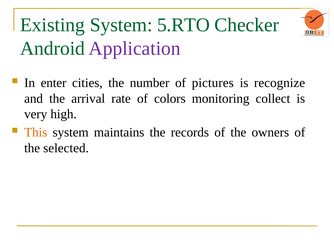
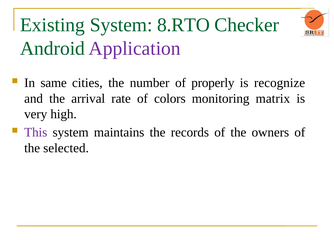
5.RTO: 5.RTO -> 8.RTO
enter: enter -> same
pictures: pictures -> properly
collect: collect -> matrix
This colour: orange -> purple
